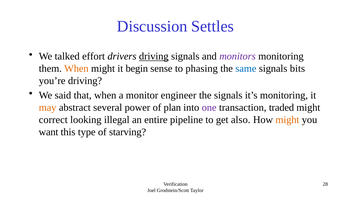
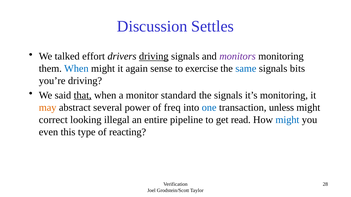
When at (76, 69) colour: orange -> blue
begin: begin -> again
phasing: phasing -> exercise
that underline: none -> present
engineer: engineer -> standard
plan: plan -> freq
one colour: purple -> blue
traded: traded -> unless
also: also -> read
might at (287, 120) colour: orange -> blue
want: want -> even
starving: starving -> reacting
